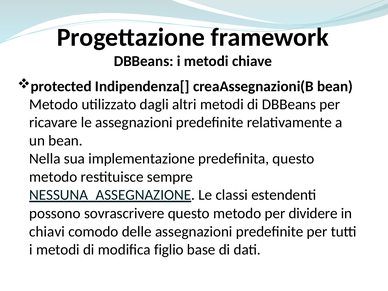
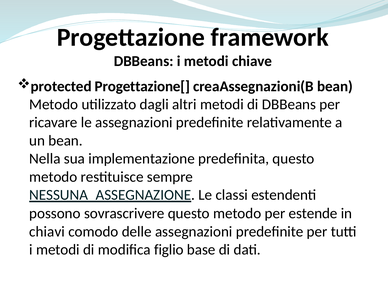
Indipendenza[: Indipendenza[ -> Progettazione[
dividere: dividere -> estende
